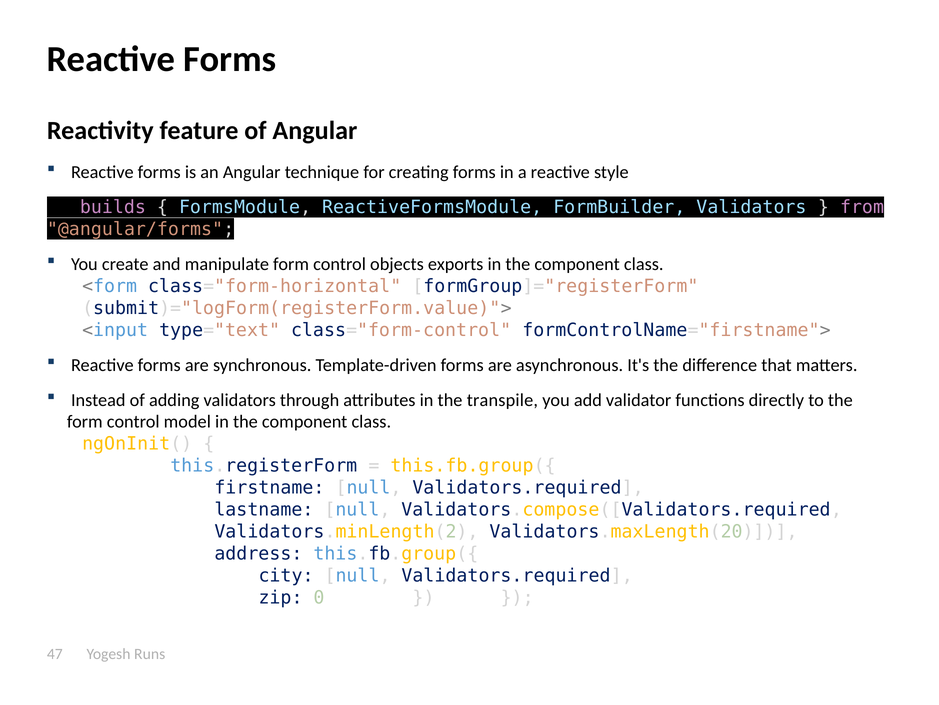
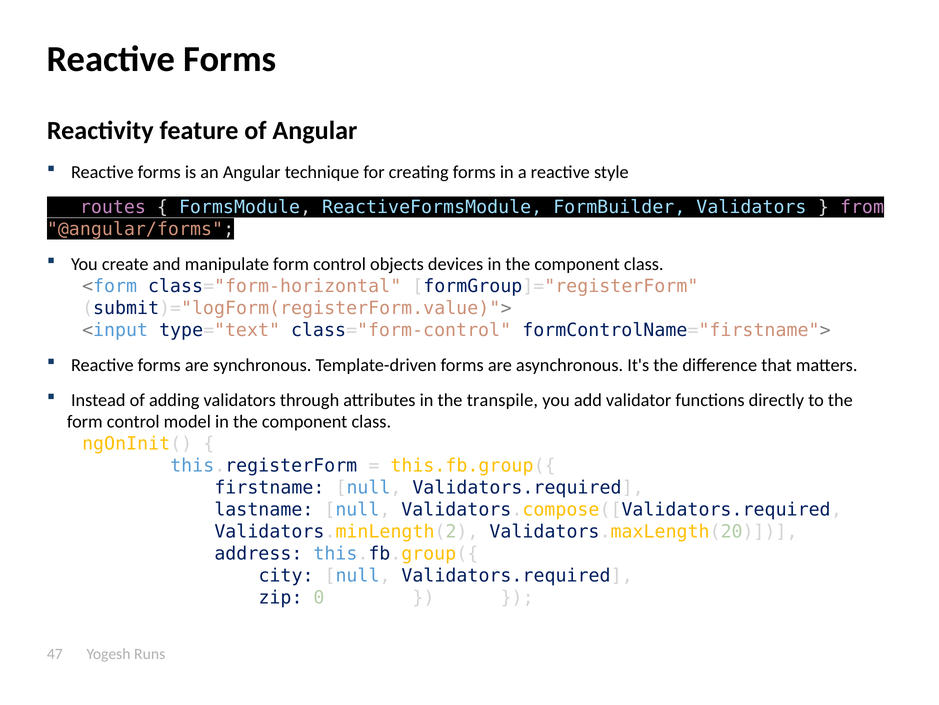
builds: builds -> routes
exports: exports -> devices
